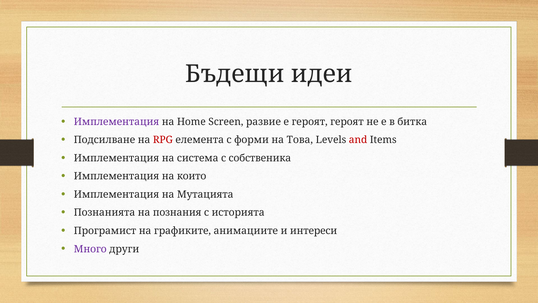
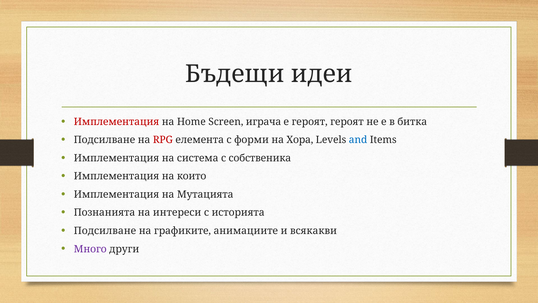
Имплементация at (117, 122) colour: purple -> red
развие: развие -> играча
Това: Това -> Хора
and colour: red -> blue
познания: познания -> интереси
Програмист at (105, 231): Програмист -> Подсилване
интереси: интереси -> всякакви
